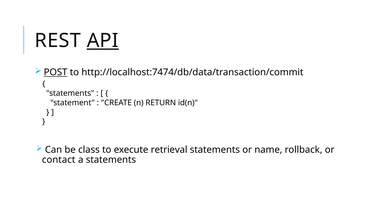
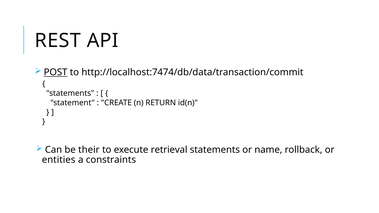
API underline: present -> none
class: class -> their
contact: contact -> entities
a statements: statements -> constraints
